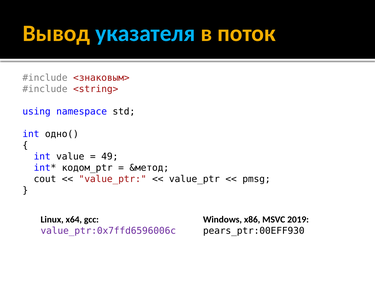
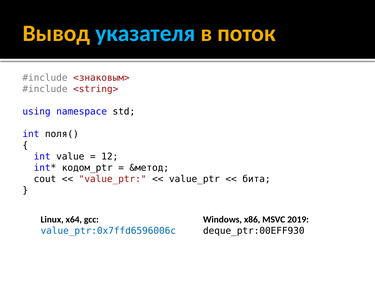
одно(: одно( -> поля(
49: 49 -> 12
pmsg: pmsg -> бита
value_ptr:0x7ffd6596006c colour: purple -> blue
pears_ptr:00EFF930: pears_ptr:00EFF930 -> deque_ptr:00EFF930
